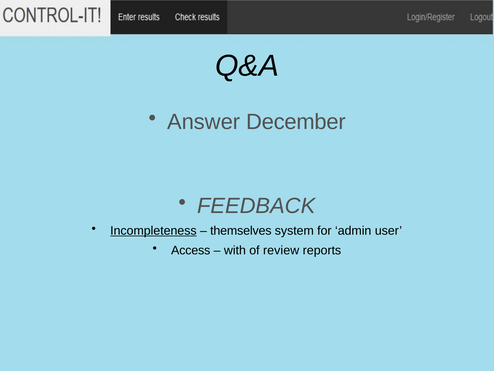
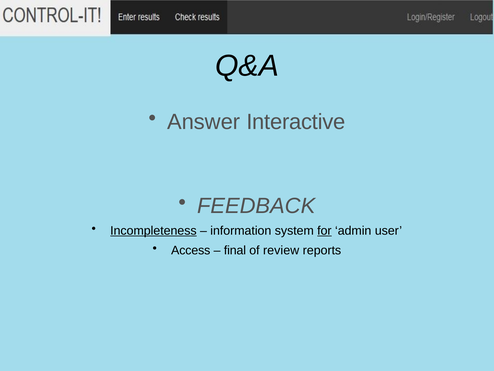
December: December -> Interactive
themselves: themselves -> information
for underline: none -> present
with: with -> final
